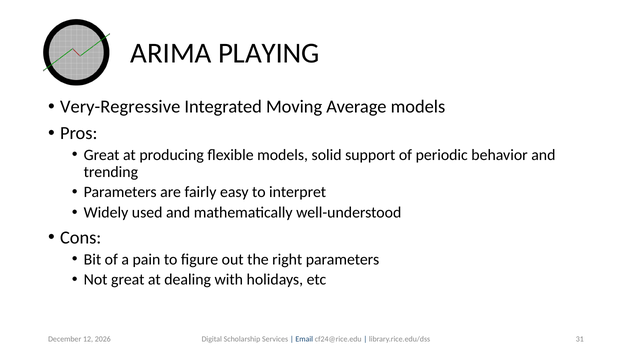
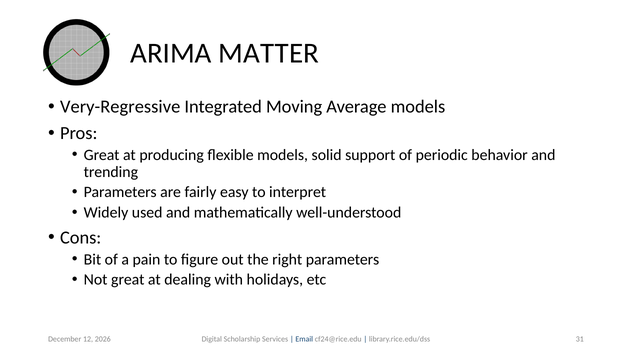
PLAYING: PLAYING -> MATTER
